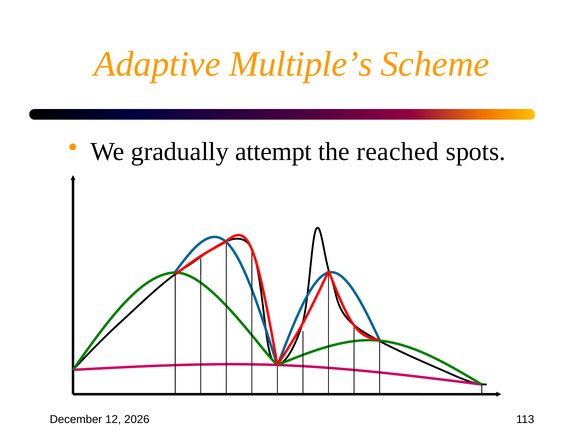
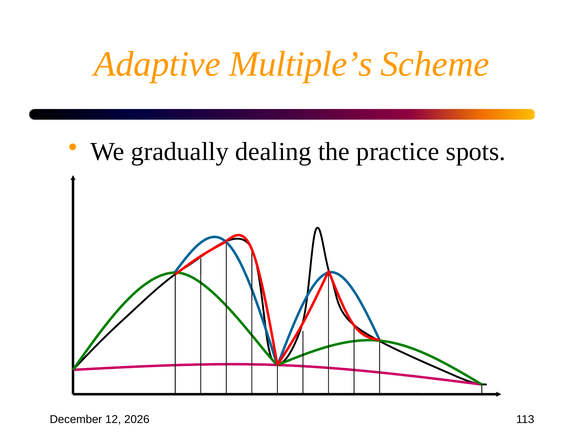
attempt: attempt -> dealing
reached: reached -> practice
